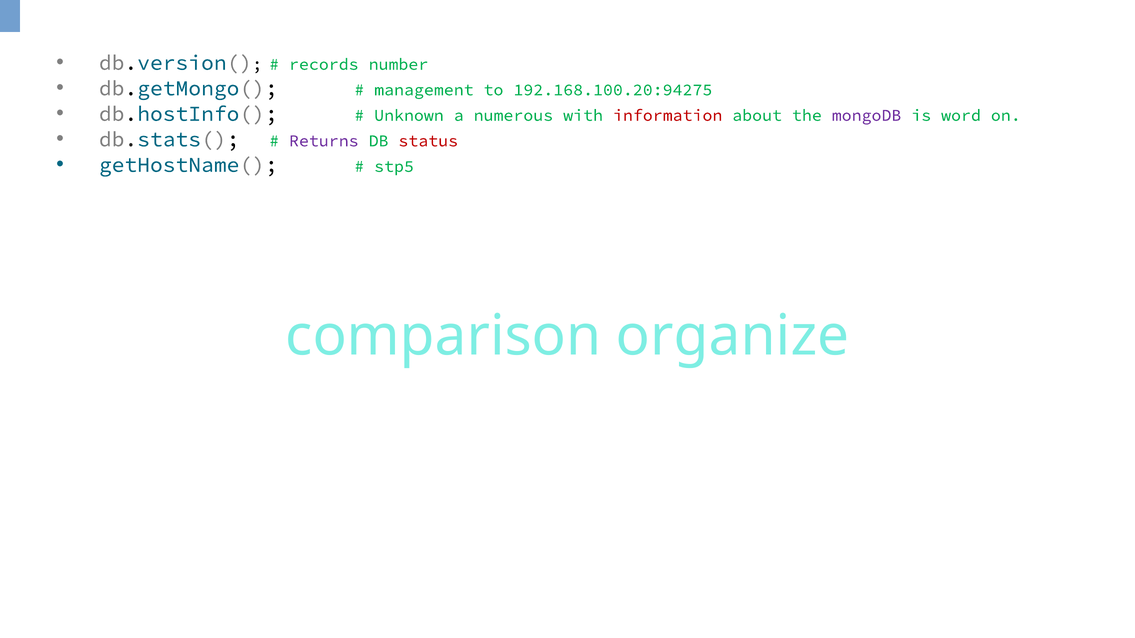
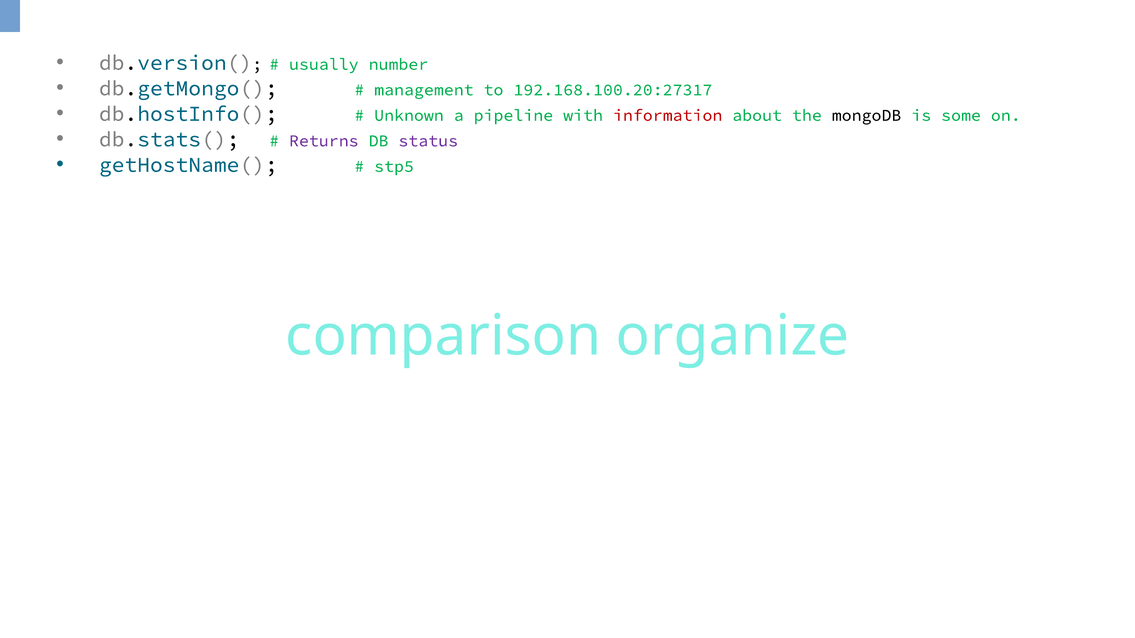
records: records -> usually
192.168.100.20:94275: 192.168.100.20:94275 -> 192.168.100.20:27317
numerous: numerous -> pipeline
mongoDB colour: purple -> black
word: word -> some
status colour: red -> purple
